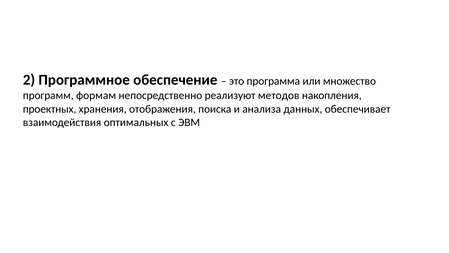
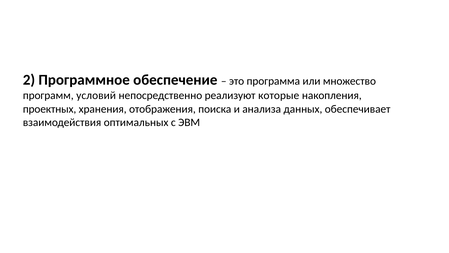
формам: формам -> условий
методов: методов -> которые
